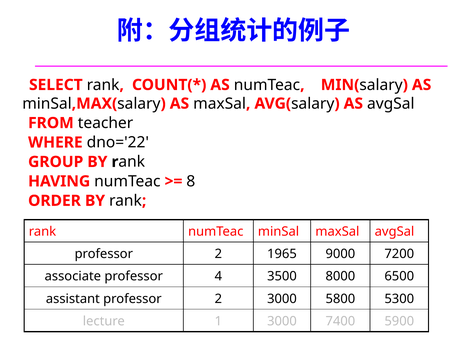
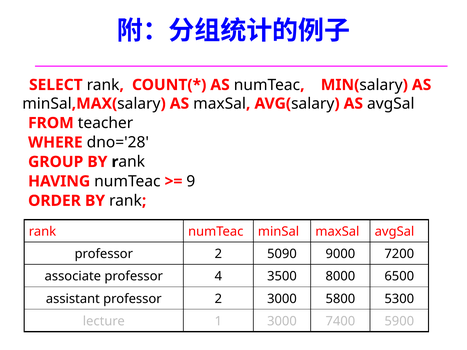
dno='22: dno='22 -> dno='28
8: 8 -> 9
1965: 1965 -> 5090
